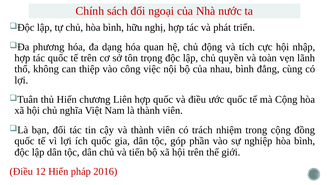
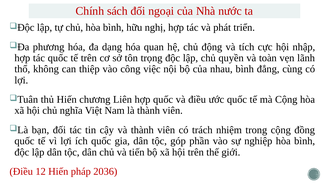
2016: 2016 -> 2036
